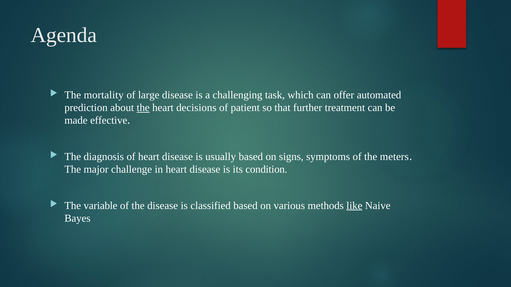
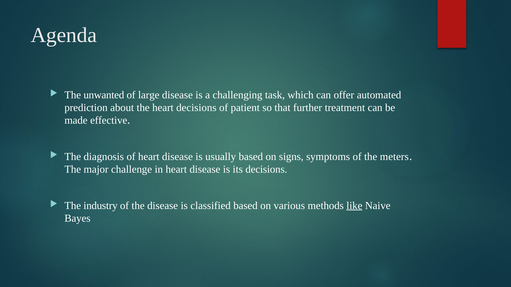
mortality: mortality -> unwanted
the at (143, 108) underline: present -> none
its condition: condition -> decisions
variable: variable -> industry
